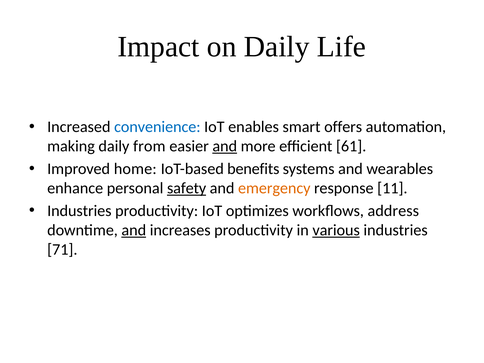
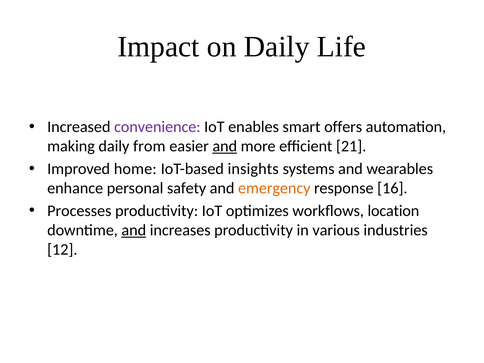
convenience colour: blue -> purple
61: 61 -> 21
benefits: benefits -> insights
safety underline: present -> none
11: 11 -> 16
Industries at (79, 211): Industries -> Processes
address: address -> location
various underline: present -> none
71: 71 -> 12
